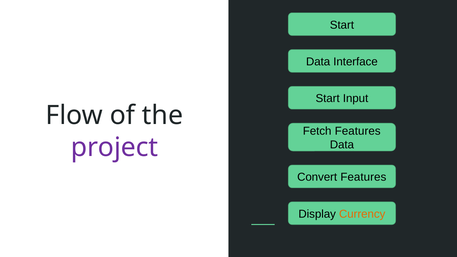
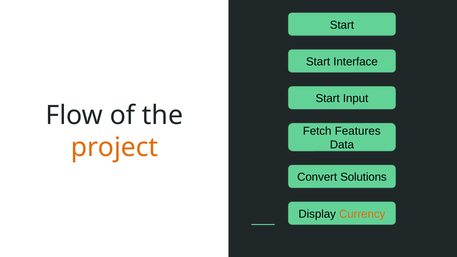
Data at (318, 62): Data -> Start
project colour: purple -> orange
Convert Features: Features -> Solutions
